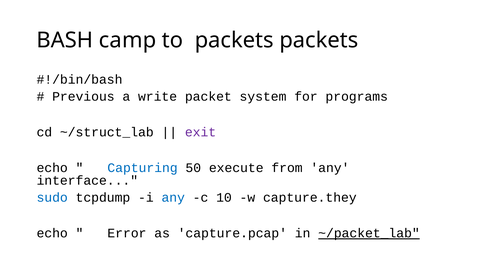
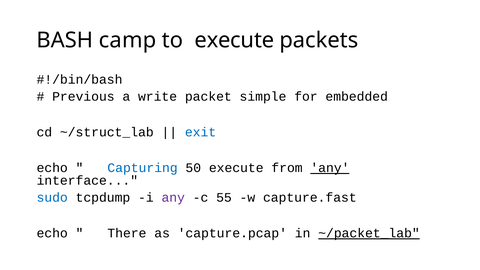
to packets: packets -> execute
system: system -> simple
programs: programs -> embedded
exit colour: purple -> blue
any at (330, 168) underline: none -> present
any at (173, 198) colour: blue -> purple
10: 10 -> 55
capture.they: capture.they -> capture.fast
Error: Error -> There
